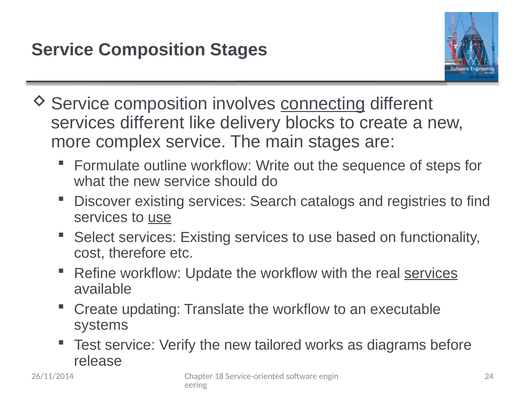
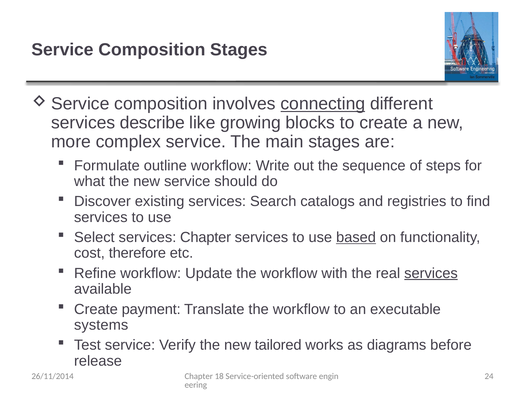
services different: different -> describe
delivery: delivery -> growing
use at (160, 217) underline: present -> none
services Existing: Existing -> Chapter
based underline: none -> present
updating: updating -> payment
